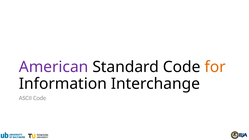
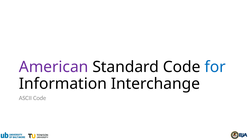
for colour: orange -> blue
